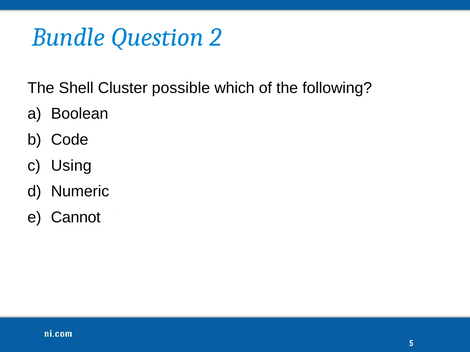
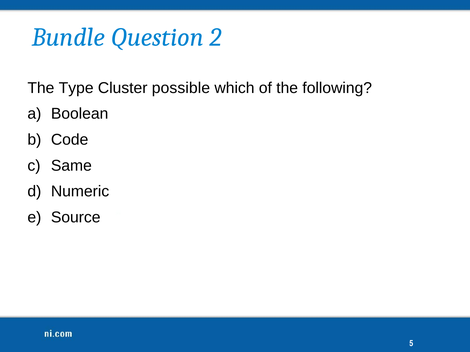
Shell: Shell -> Type
Using: Using -> Same
Cannot: Cannot -> Source
